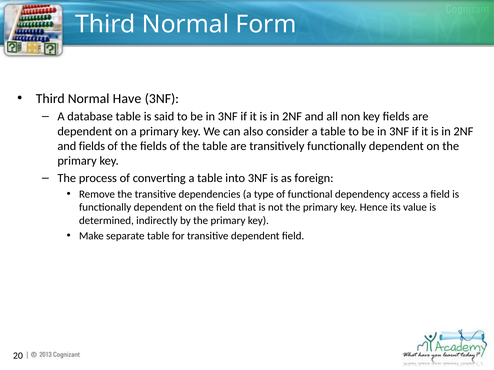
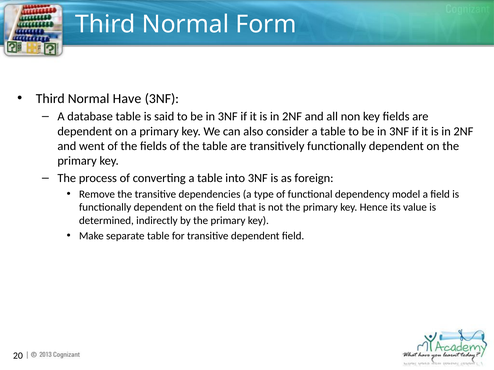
and fields: fields -> went
access: access -> model
